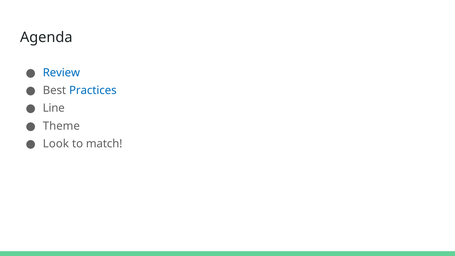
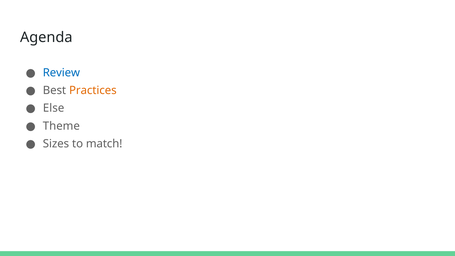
Practices colour: blue -> orange
Line: Line -> Else
Look: Look -> Sizes
